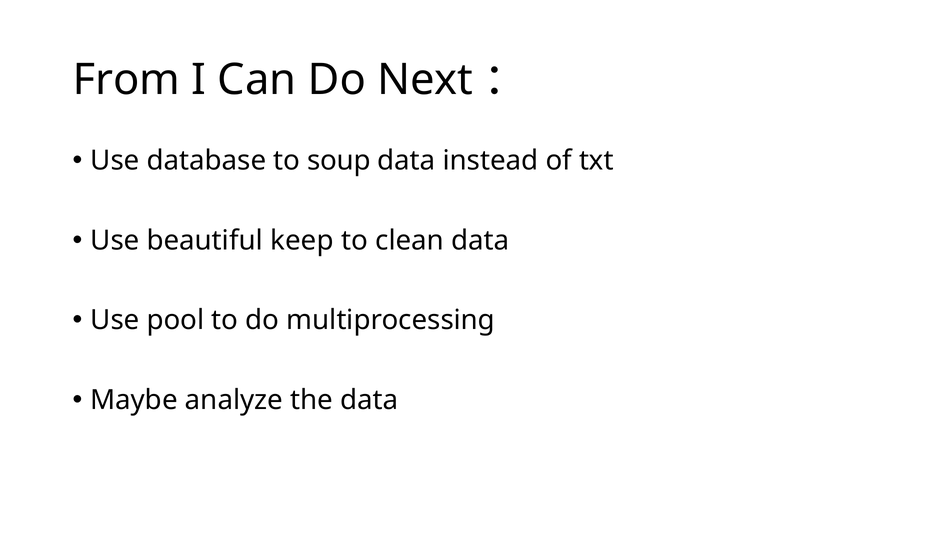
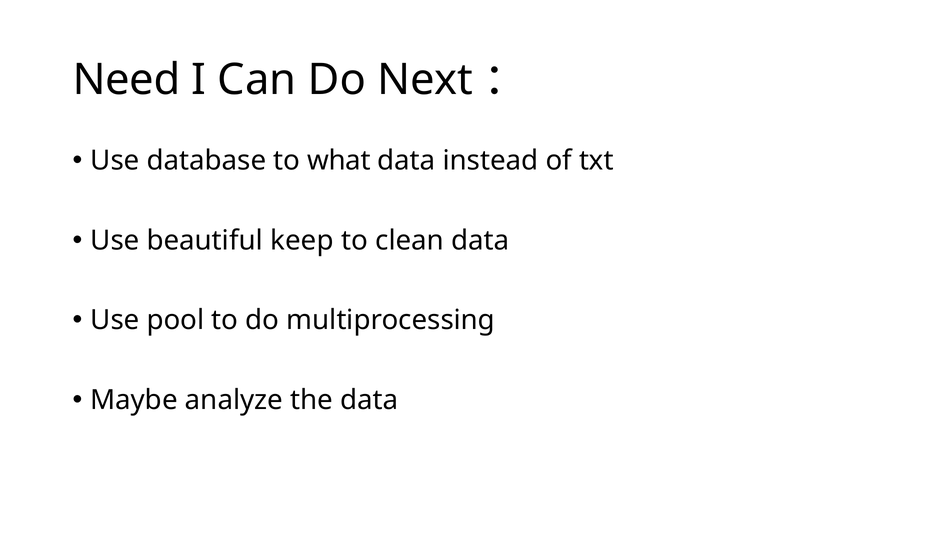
From: From -> Need
soup: soup -> what
